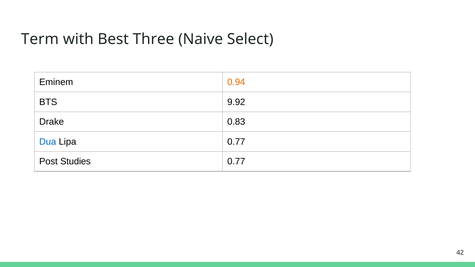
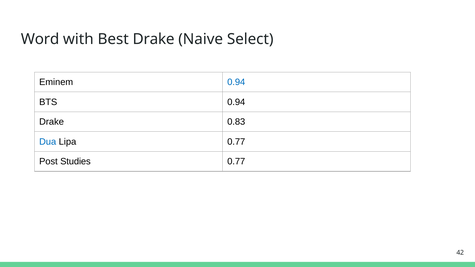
Term: Term -> Word
Best Three: Three -> Drake
0.94 at (236, 82) colour: orange -> blue
BTS 9.92: 9.92 -> 0.94
